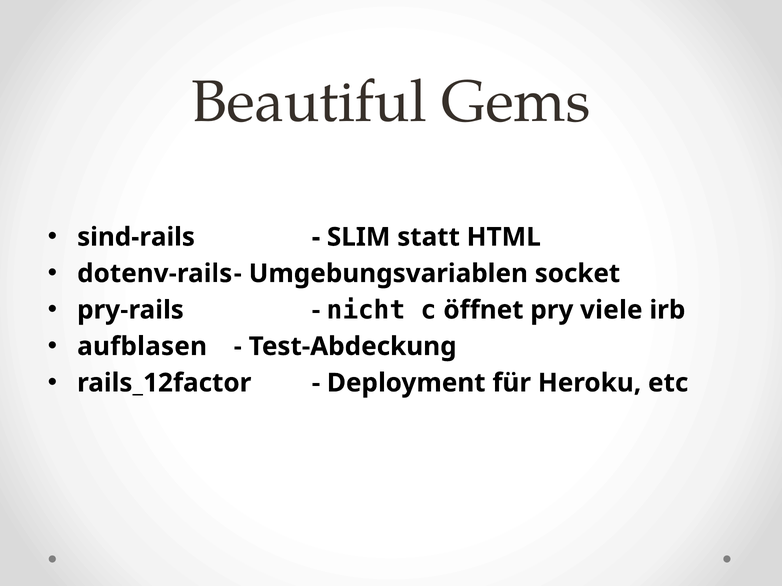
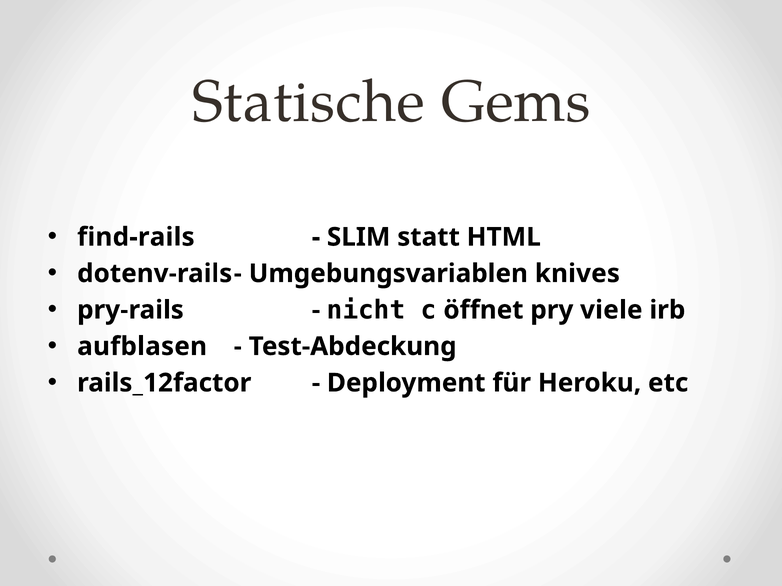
Beautiful: Beautiful -> Statische
sind-rails: sind-rails -> find-rails
socket: socket -> knives
